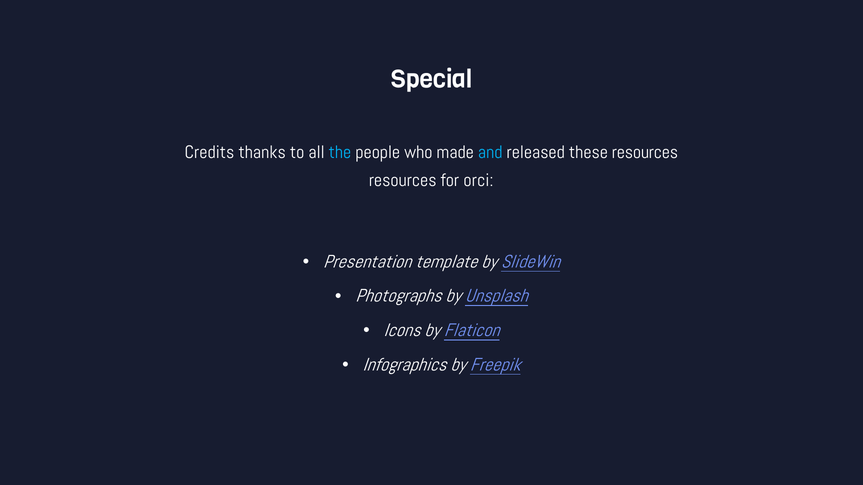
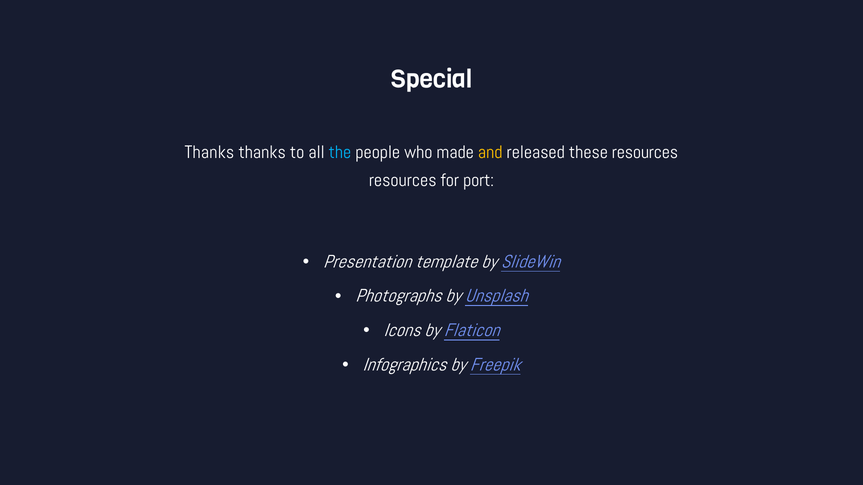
Credits at (209, 153): Credits -> Thanks
and colour: light blue -> yellow
orci: orci -> port
